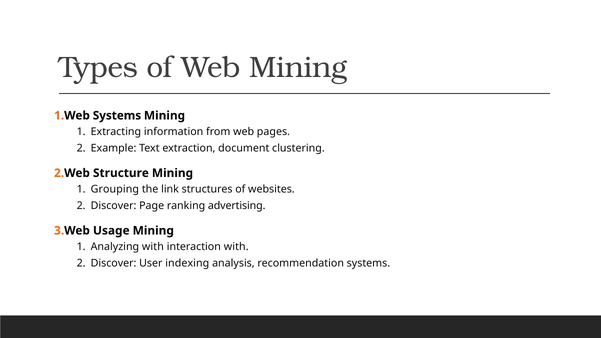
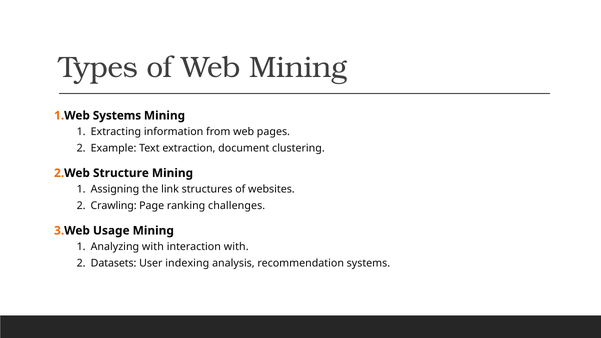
Grouping: Grouping -> Assigning
Discover at (114, 206): Discover -> Crawling
advertising: advertising -> challenges
Discover at (114, 263): Discover -> Datasets
